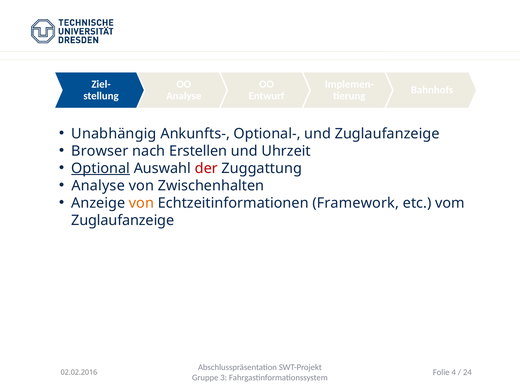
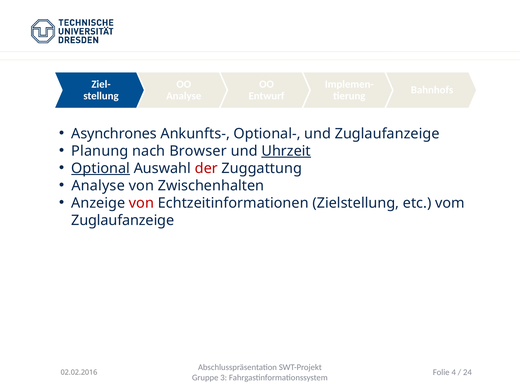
Unabhängig: Unabhängig -> Asynchrones
Browser: Browser -> Planung
Erstellen: Erstellen -> Browser
Uhrzeit underline: none -> present
von at (141, 203) colour: orange -> red
Framework: Framework -> Zielstellung
